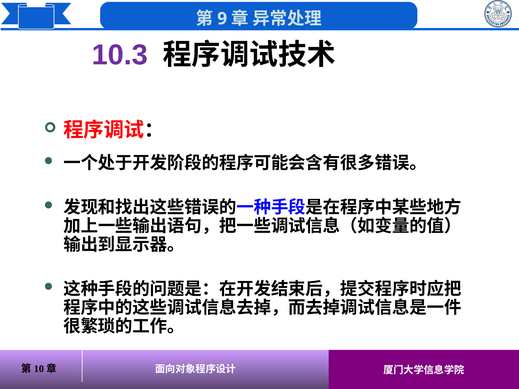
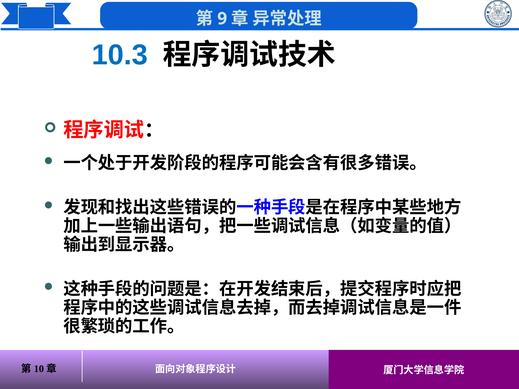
10.3 colour: purple -> blue
